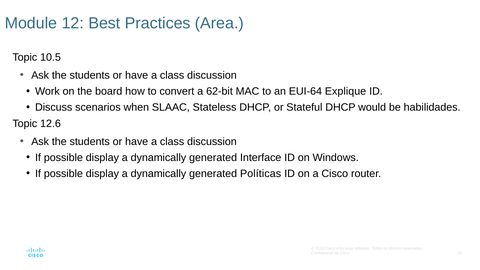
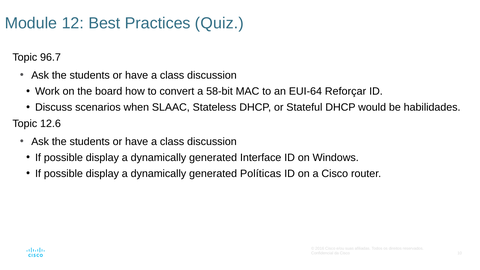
Area: Area -> Quiz
10.5: 10.5 -> 96.7
62-bit: 62-bit -> 58-bit
Explique: Explique -> Reforçar
